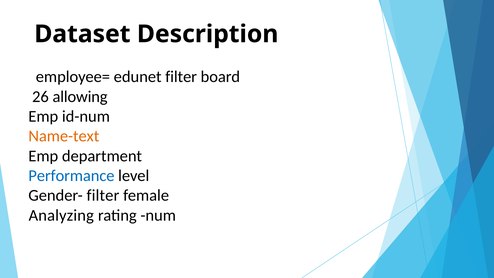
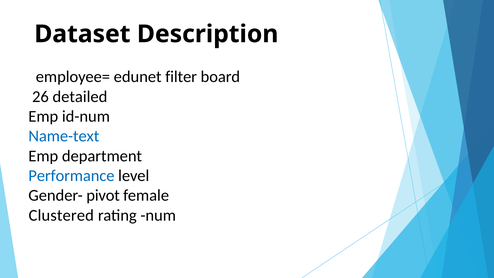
allowing: allowing -> detailed
Name-text colour: orange -> blue
Gender- filter: filter -> pivot
Analyzing: Analyzing -> Clustered
